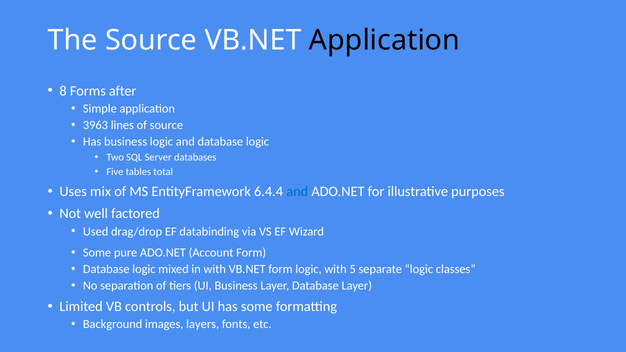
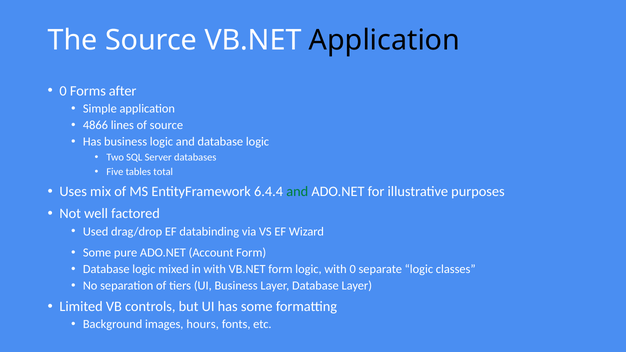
8 at (63, 91): 8 -> 0
3963: 3963 -> 4866
and at (297, 192) colour: blue -> green
with 5: 5 -> 0
layers: layers -> hours
